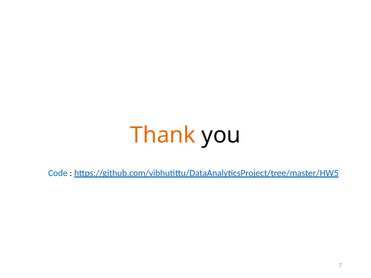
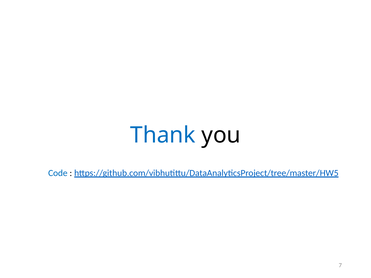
Thank colour: orange -> blue
